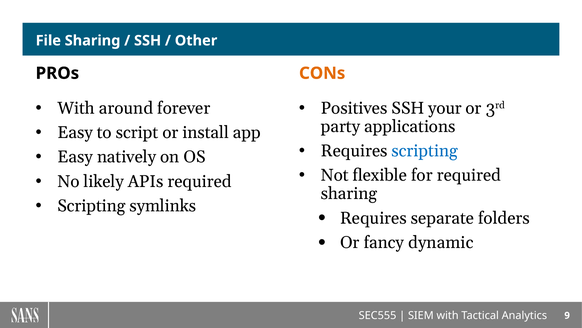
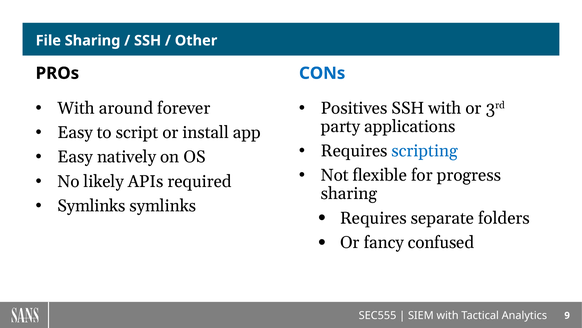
CONs colour: orange -> blue
SSH your: your -> with
for required: required -> progress
Scripting at (91, 205): Scripting -> Symlinks
dynamic: dynamic -> confused
